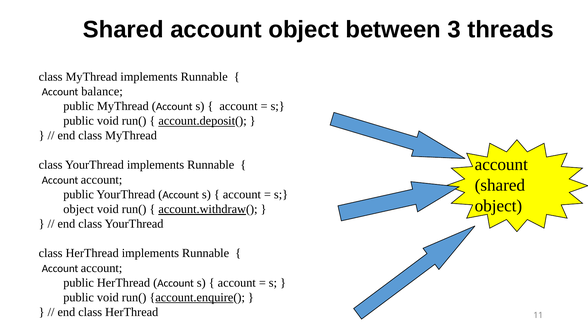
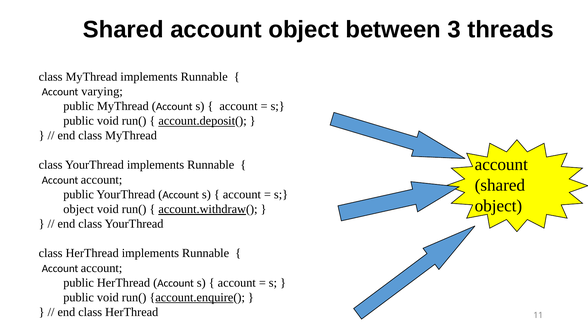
balance: balance -> varying
